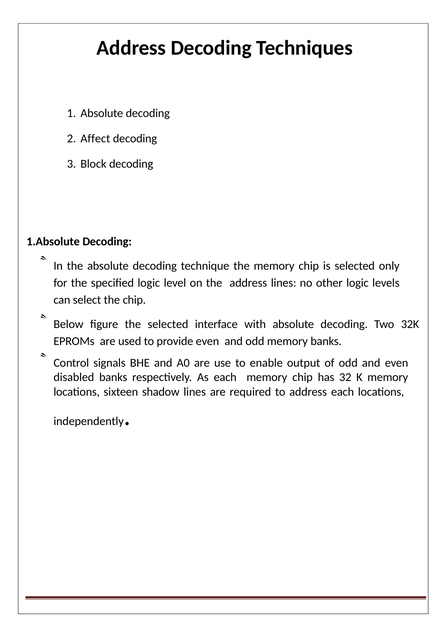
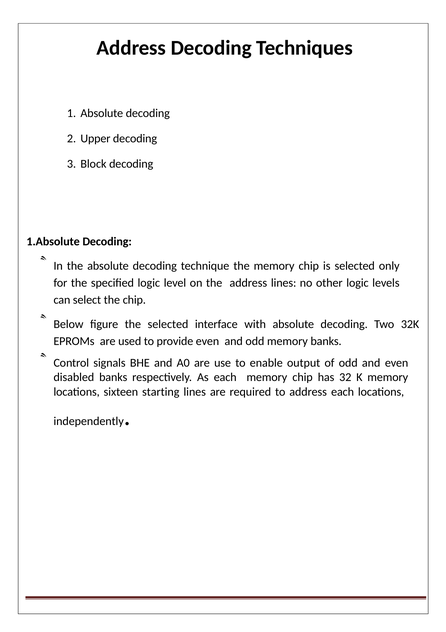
Affect: Affect -> Upper
shadow: shadow -> starting
